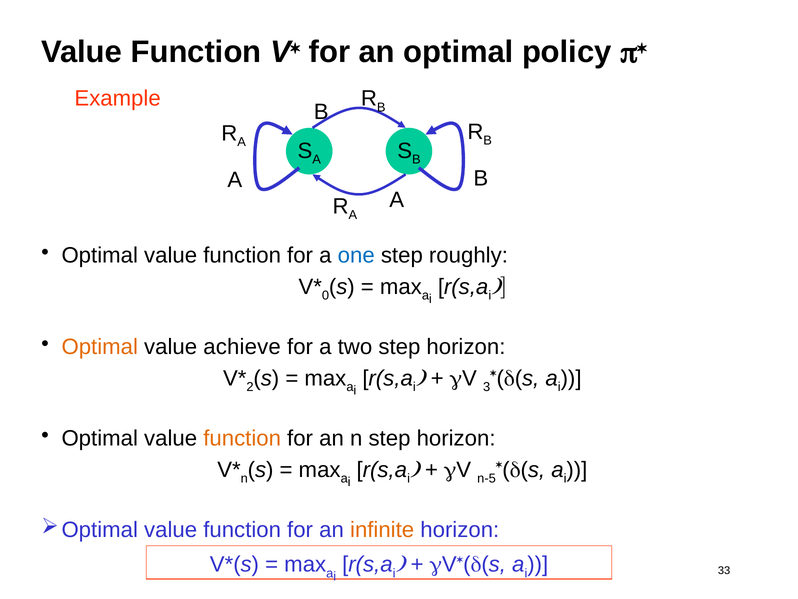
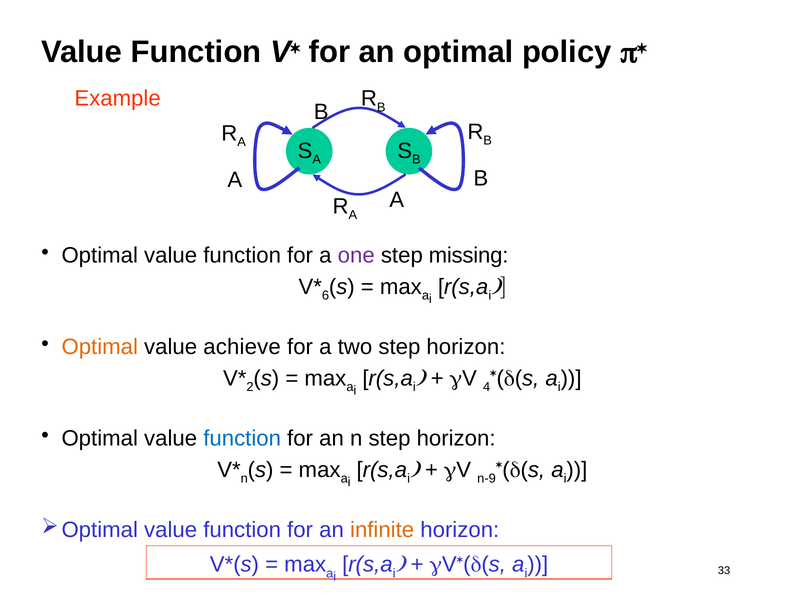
one colour: blue -> purple
roughly: roughly -> missing
0: 0 -> 6
3: 3 -> 4
function at (242, 438) colour: orange -> blue
n-5: n-5 -> n-9
